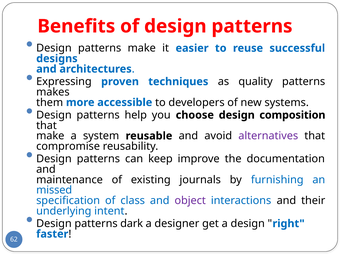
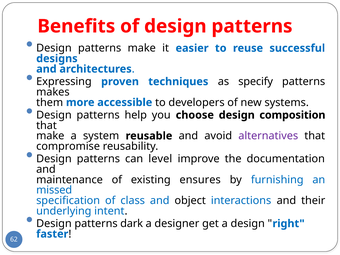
quality: quality -> specify
keep: keep -> level
journals: journals -> ensures
object colour: purple -> black
